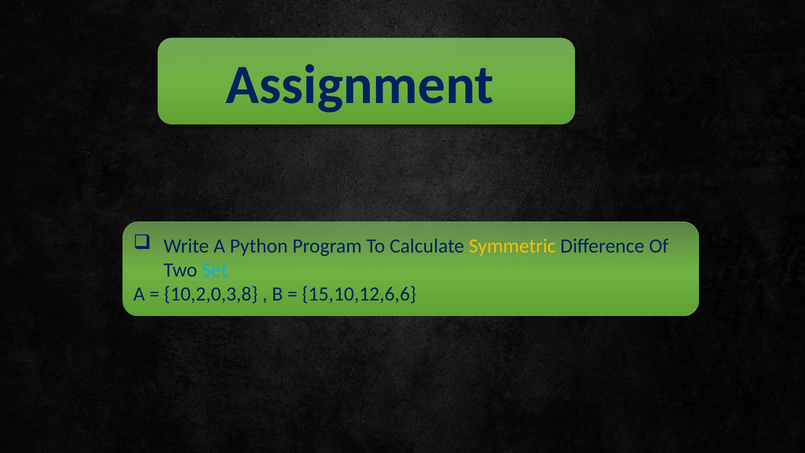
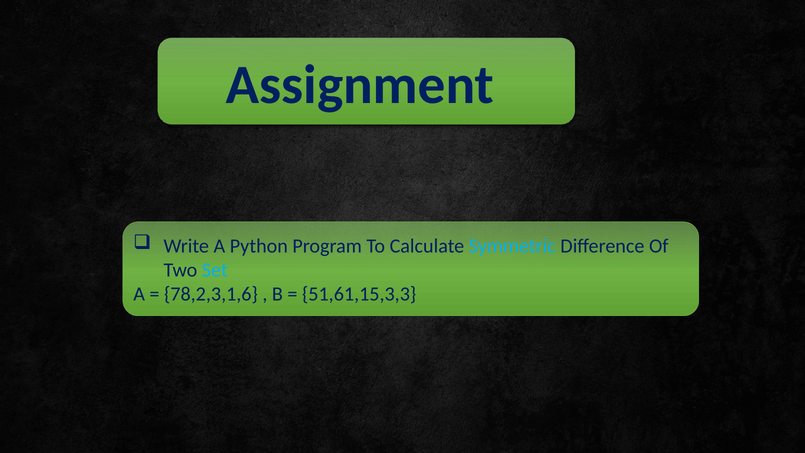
Symmetric colour: yellow -> light blue
10,2,0,3,8: 10,2,0,3,8 -> 78,2,3,1,6
15,10,12,6,6: 15,10,12,6,6 -> 51,61,15,3,3
